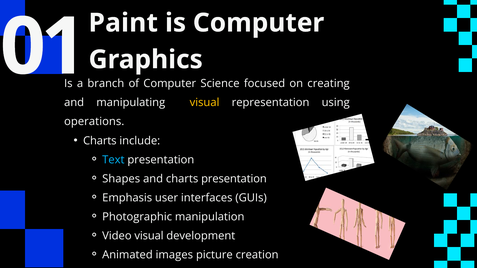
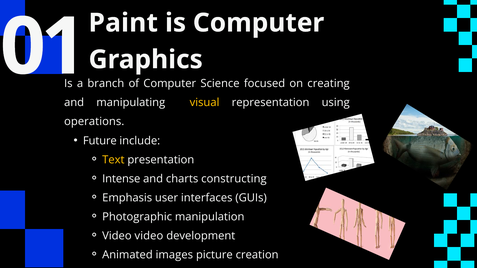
Charts at (100, 141): Charts -> Future
Text colour: light blue -> yellow
Shapes: Shapes -> Intense
charts presentation: presentation -> constructing
Video visual: visual -> video
